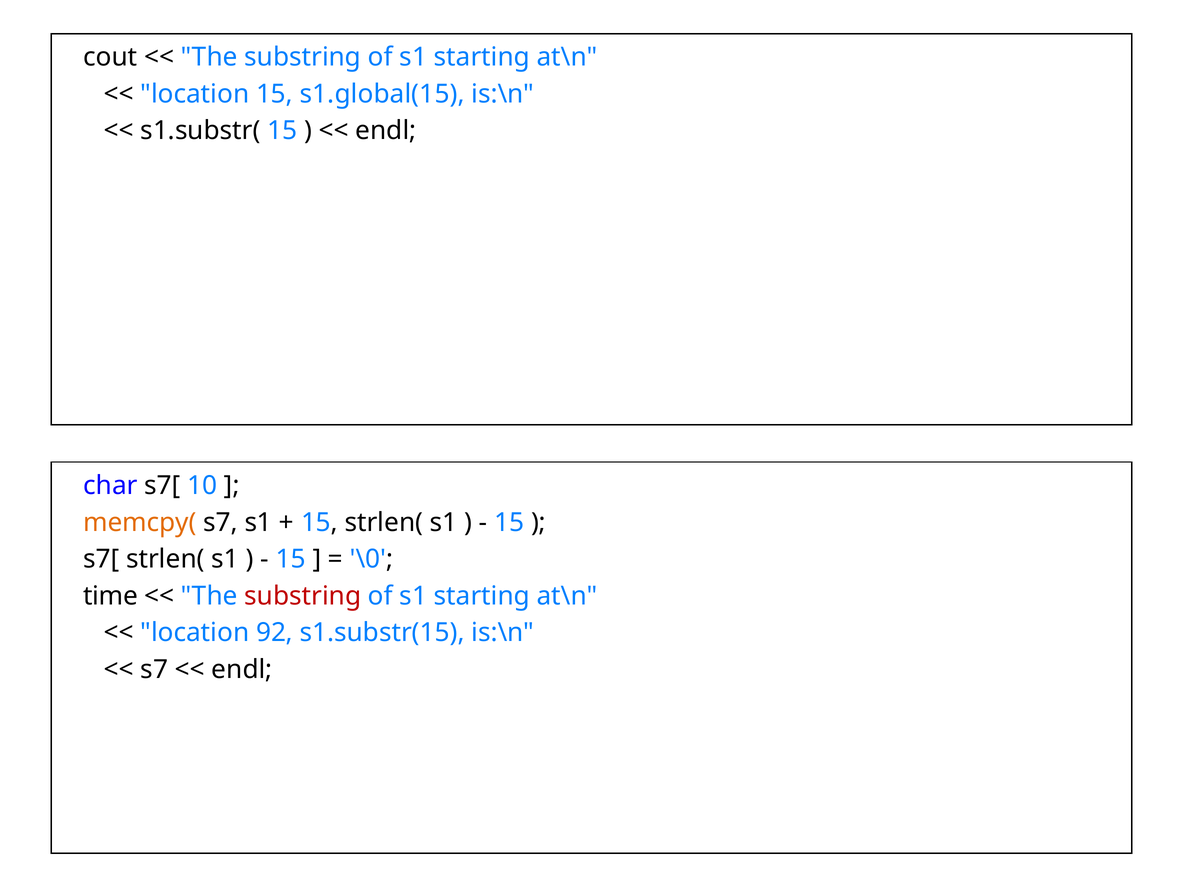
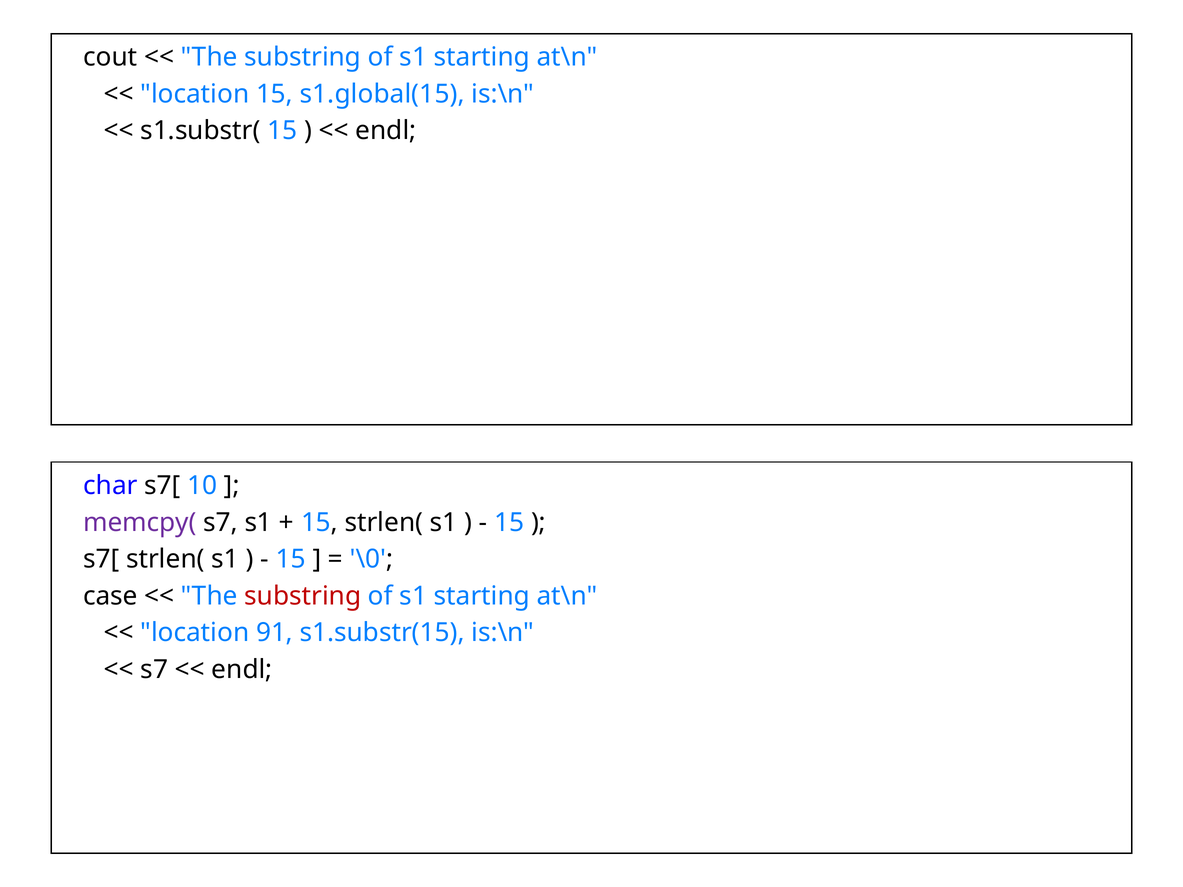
memcpy( colour: orange -> purple
time: time -> case
92: 92 -> 91
